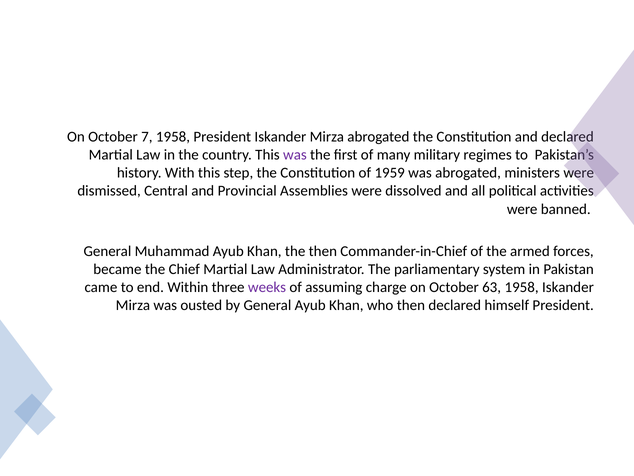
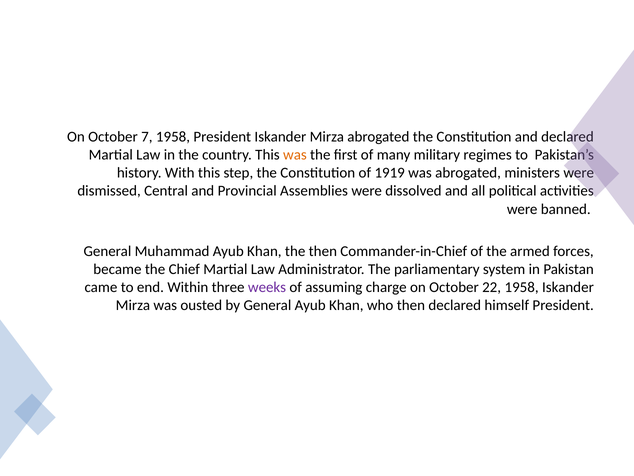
was at (295, 155) colour: purple -> orange
1959: 1959 -> 1919
63: 63 -> 22
